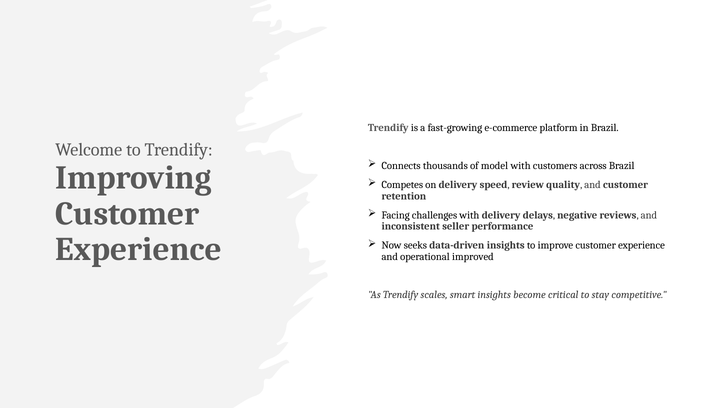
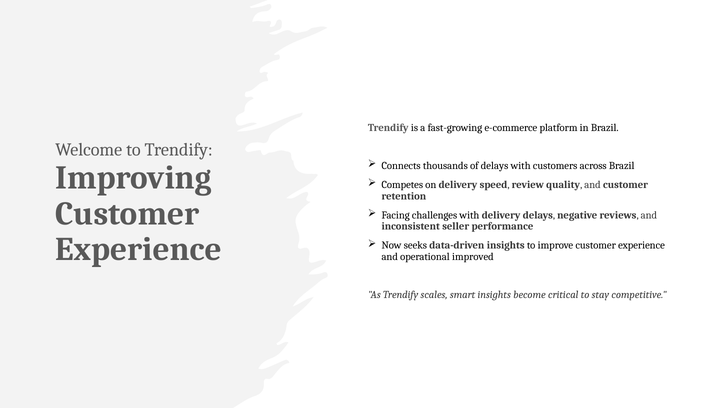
of model: model -> delays
